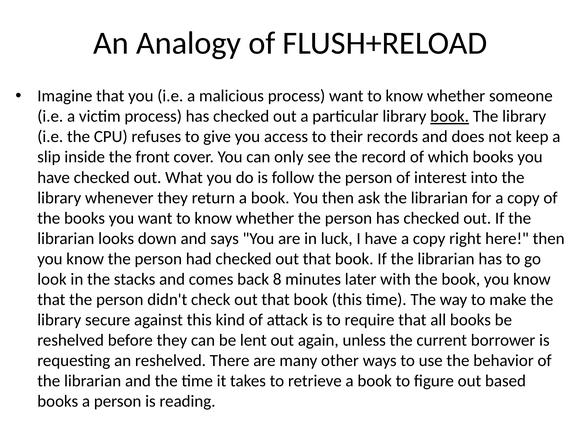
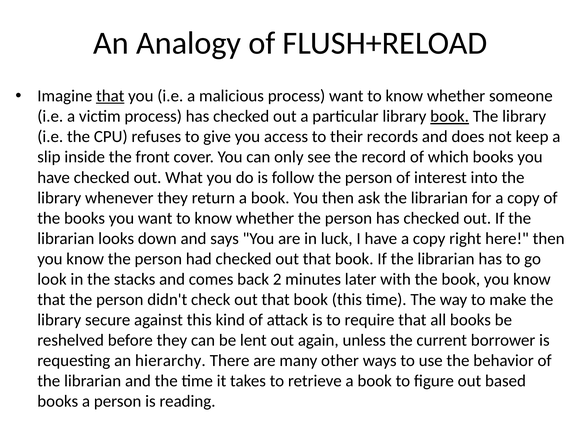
that at (110, 96) underline: none -> present
8: 8 -> 2
an reshelved: reshelved -> hierarchy
